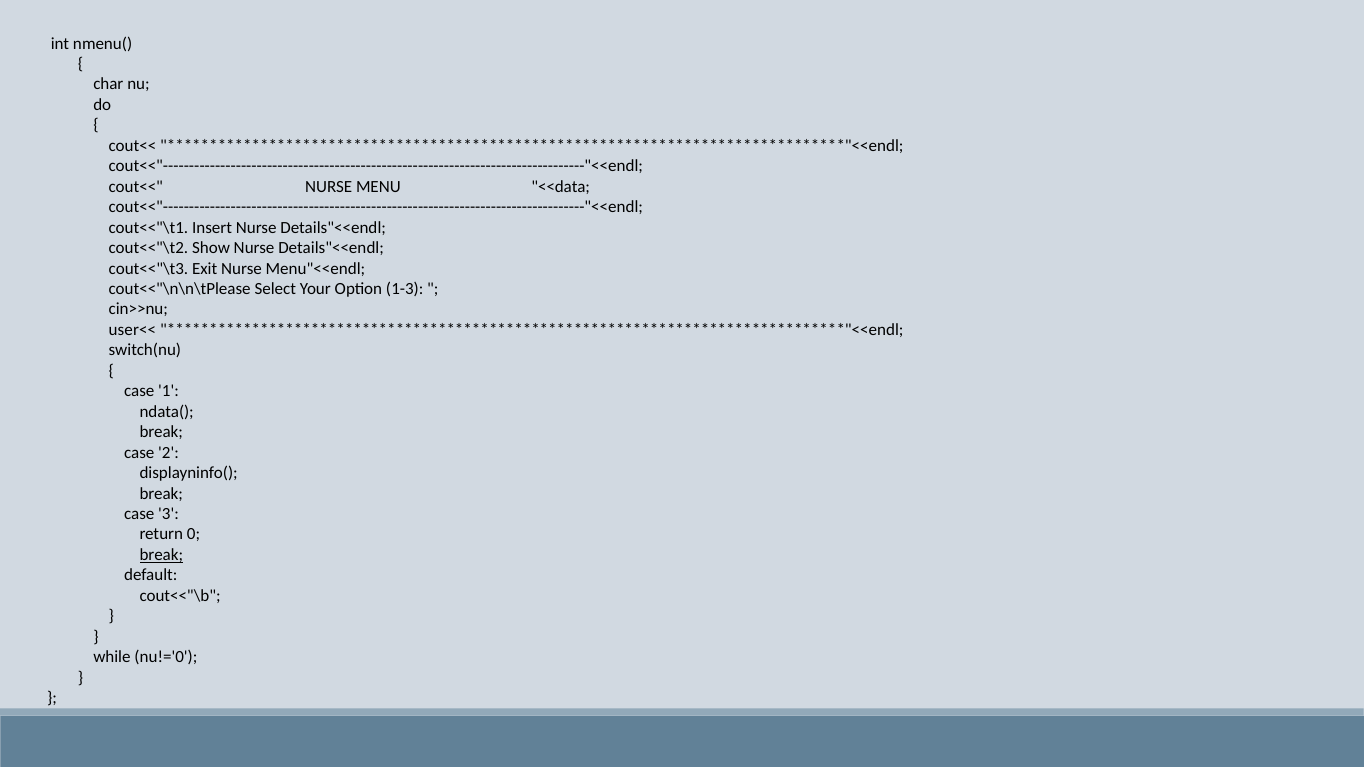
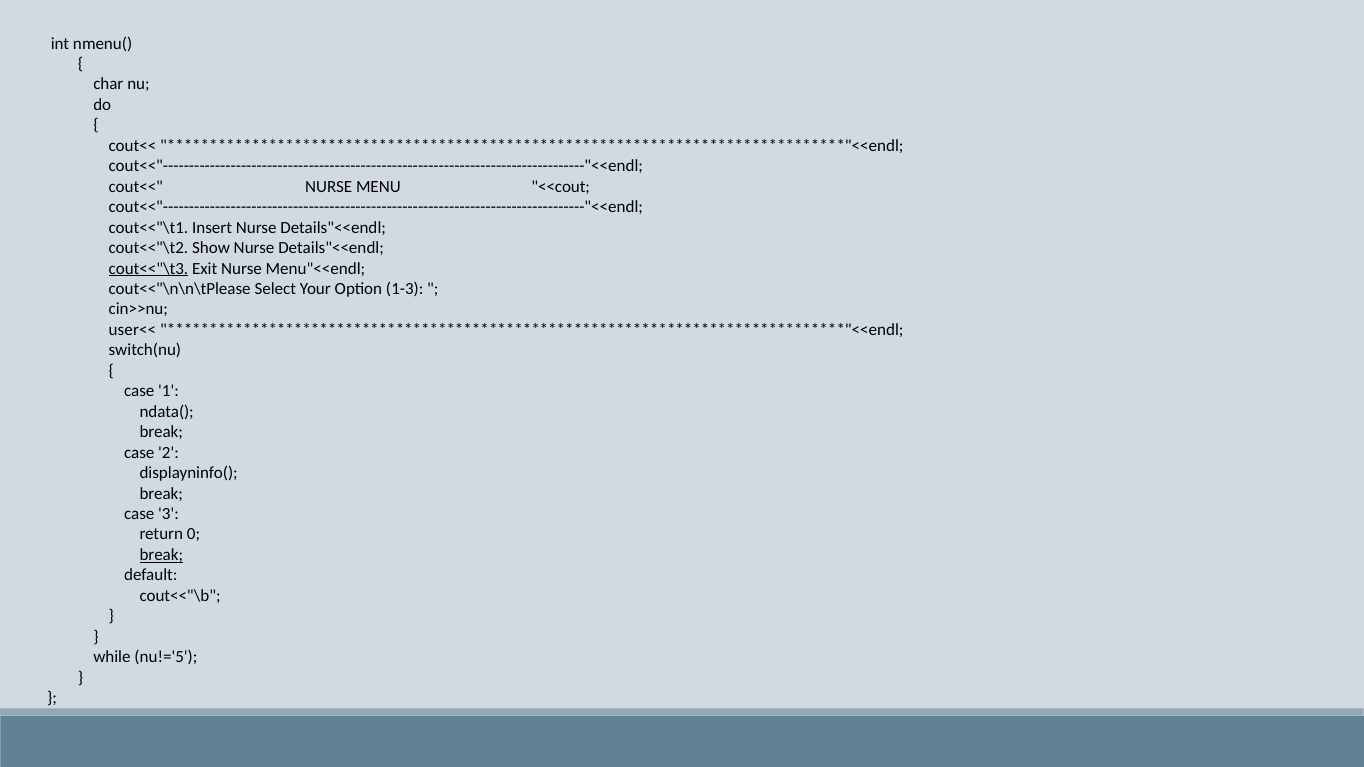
<<data: <<data -> <<cout
cout<<"\t3 underline: none -> present
nu!='0: nu!='0 -> nu!='5
